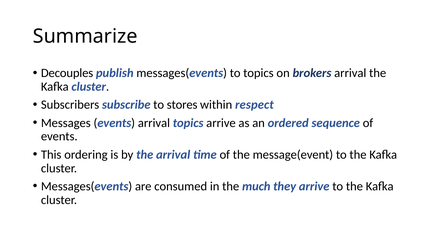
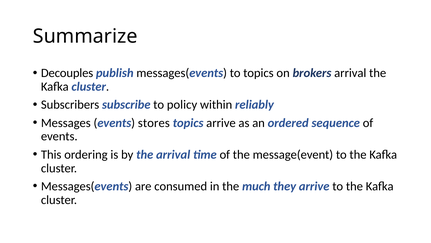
stores: stores -> policy
respect: respect -> reliably
events arrival: arrival -> stores
